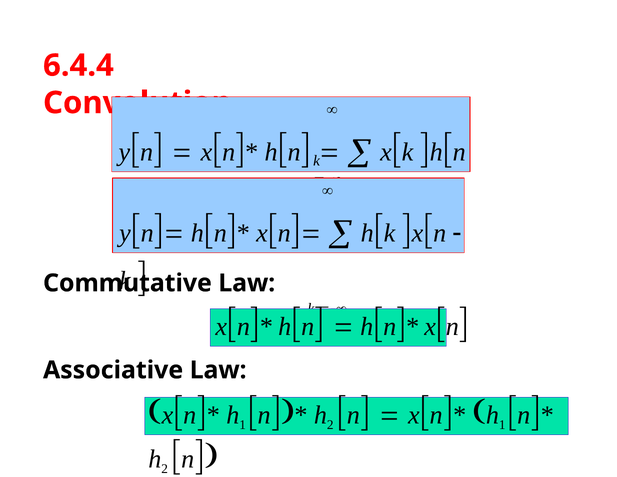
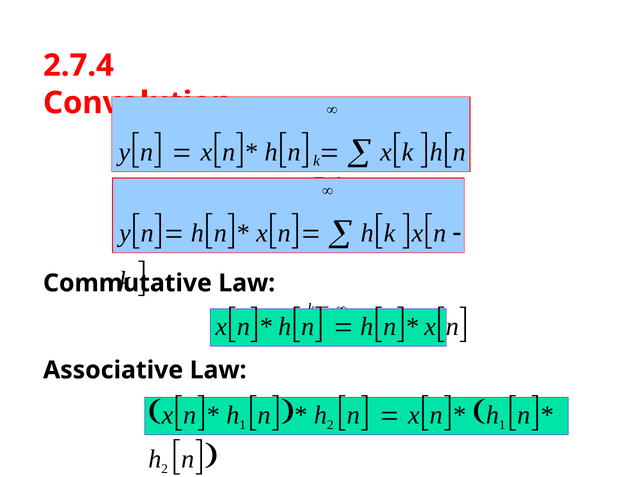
6.4.4: 6.4.4 -> 2.7.4
